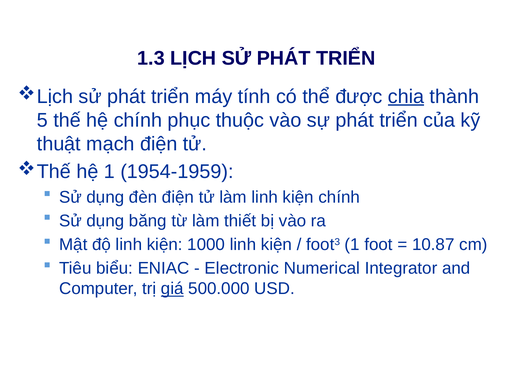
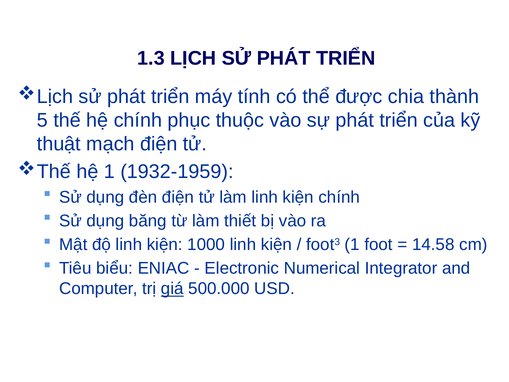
chia underline: present -> none
1954-1959: 1954-1959 -> 1932-1959
10.87: 10.87 -> 14.58
